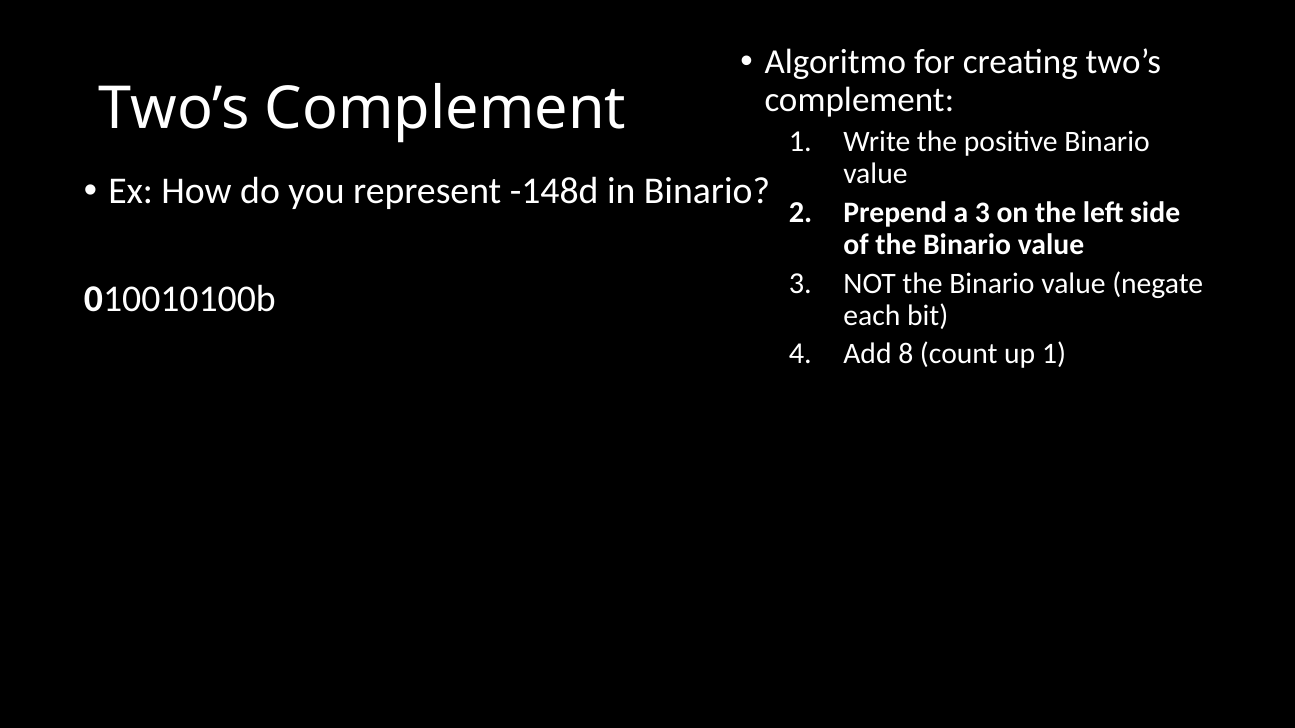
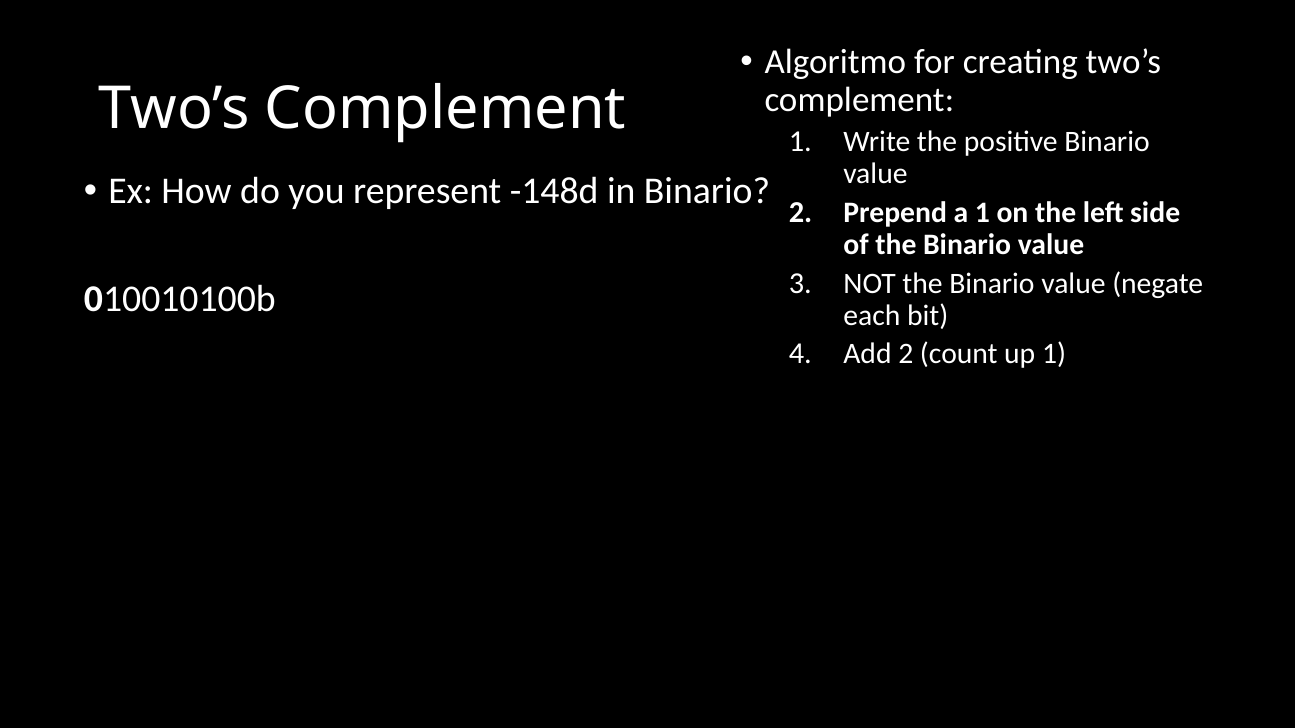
a 3: 3 -> 1
Add 8: 8 -> 2
